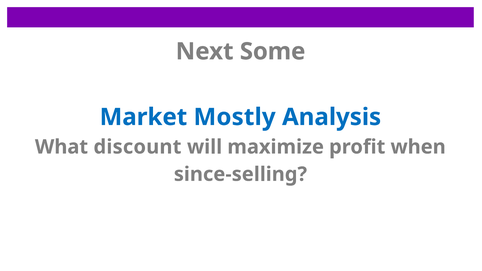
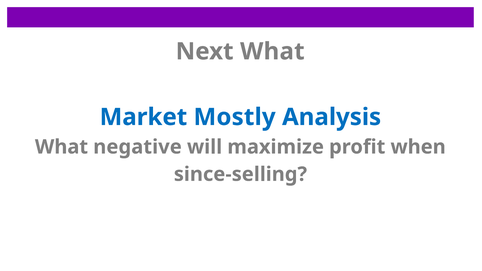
Next Some: Some -> What
discount: discount -> negative
